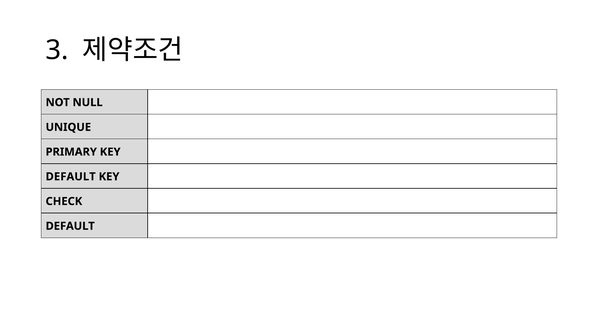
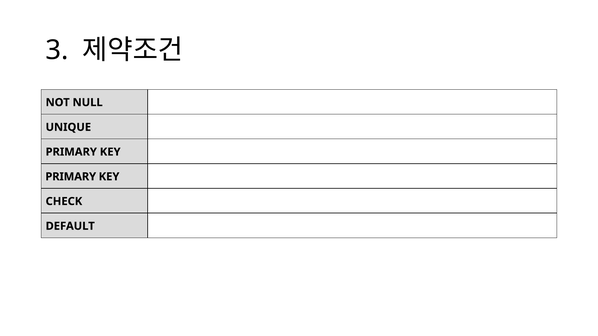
DEFAULT at (71, 177): DEFAULT -> PRIMARY
